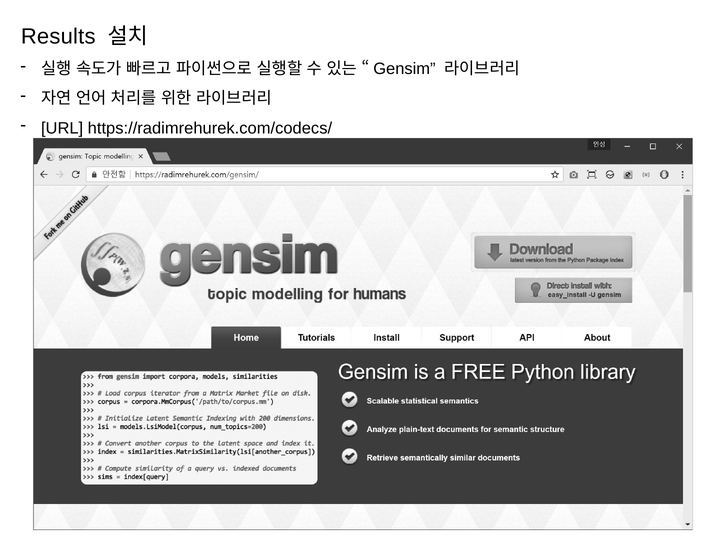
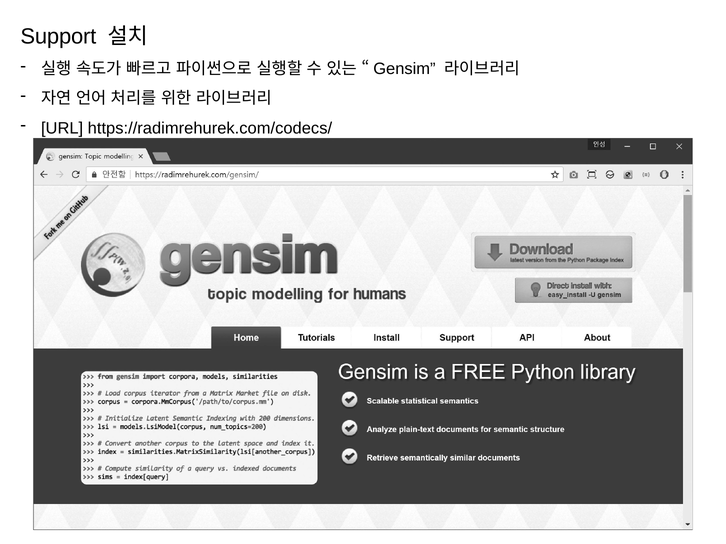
Results: Results -> Support
